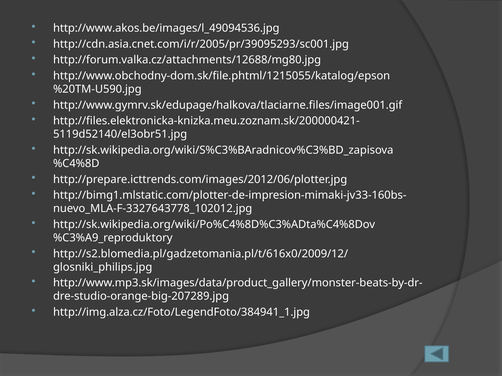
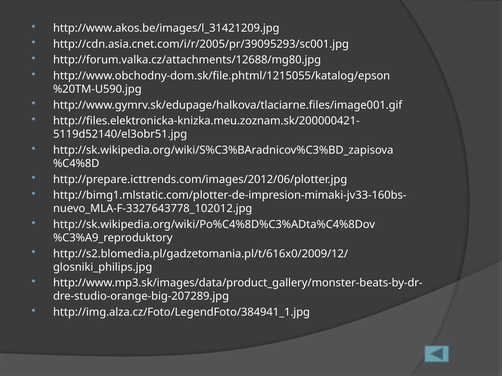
http://www.akos.be/images/l_49094536.jpg: http://www.akos.be/images/l_49094536.jpg -> http://www.akos.be/images/l_31421209.jpg
